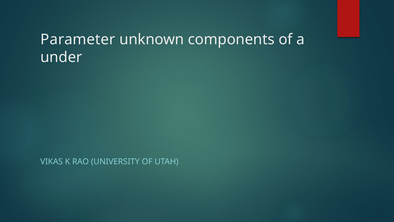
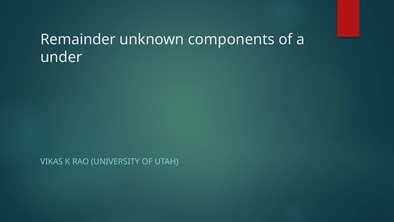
Parameter: Parameter -> Remainder
